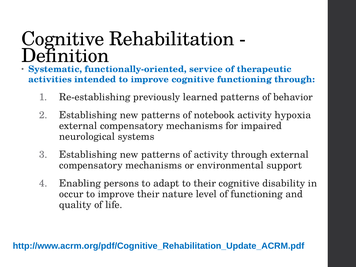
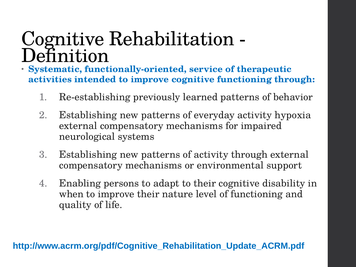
notebook: notebook -> everyday
occur: occur -> when
